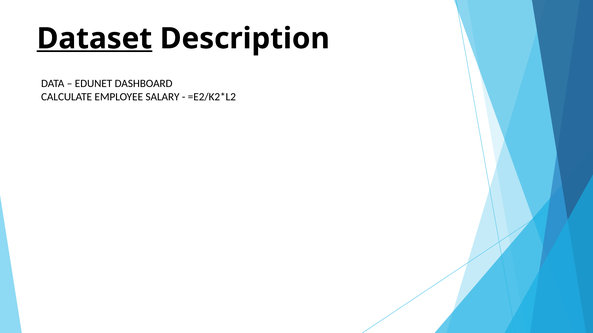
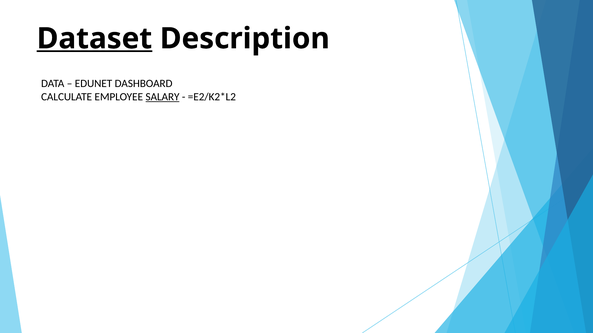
SALARY underline: none -> present
